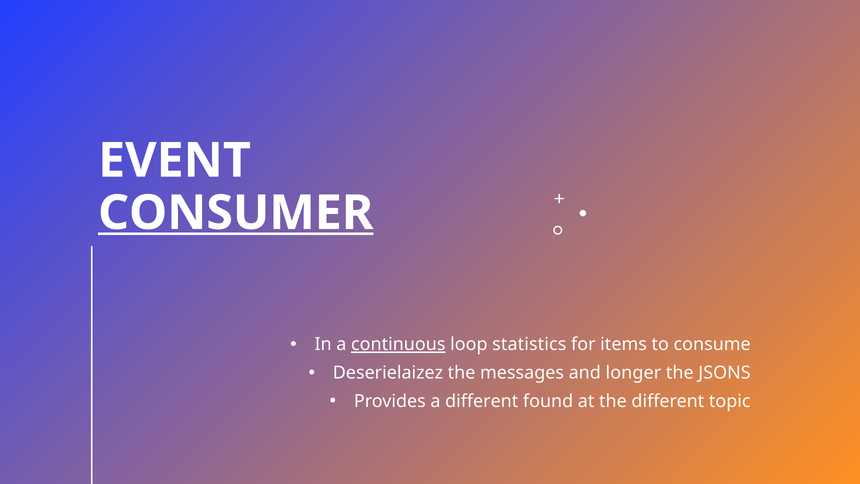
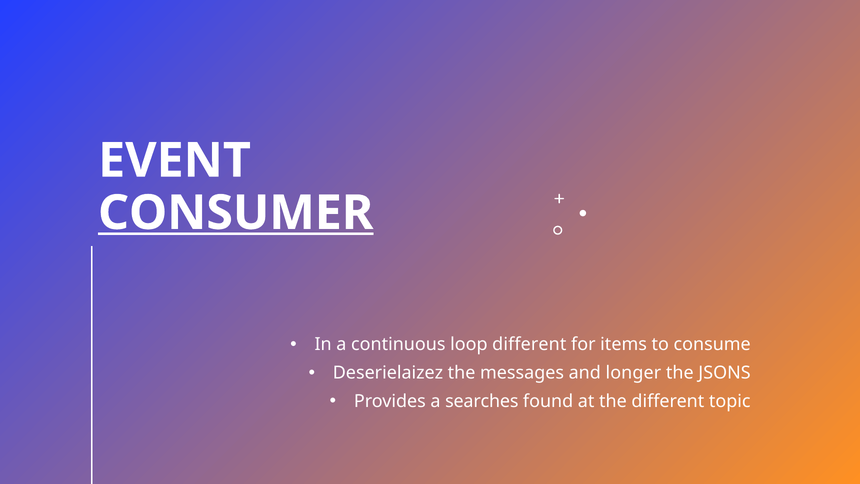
continuous underline: present -> none
loop statistics: statistics -> different
a different: different -> searches
